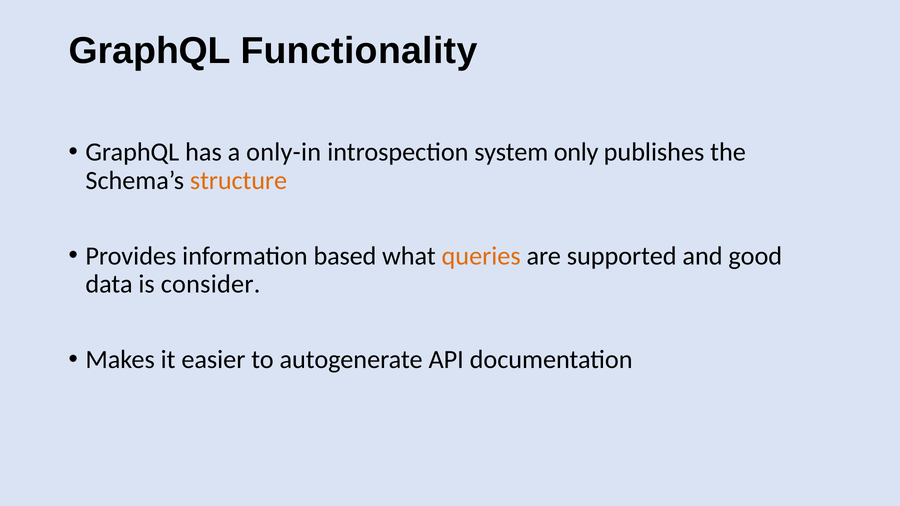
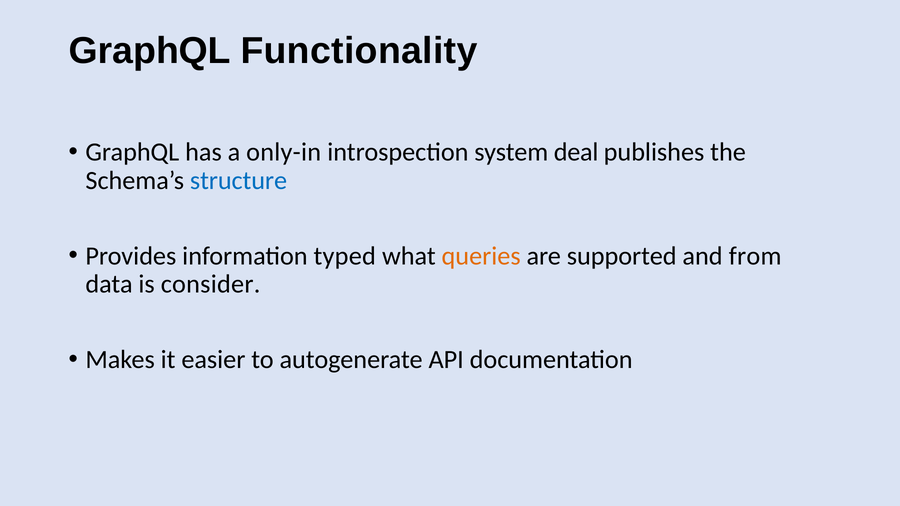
only: only -> deal
structure colour: orange -> blue
based: based -> typed
good: good -> from
